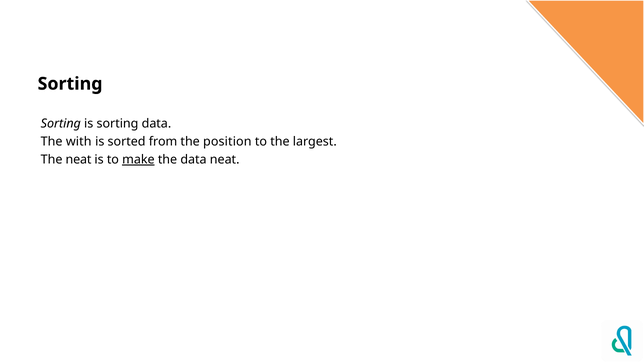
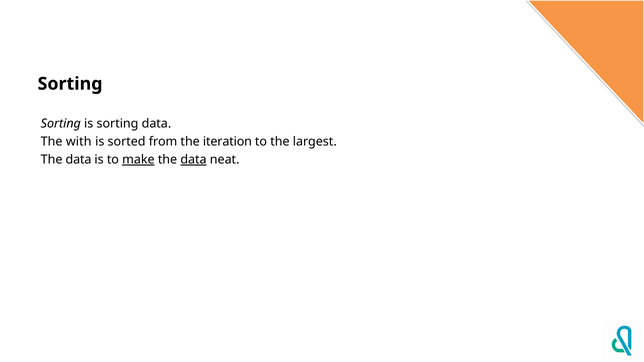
position: position -> iteration
neat at (79, 160): neat -> data
data at (194, 160) underline: none -> present
